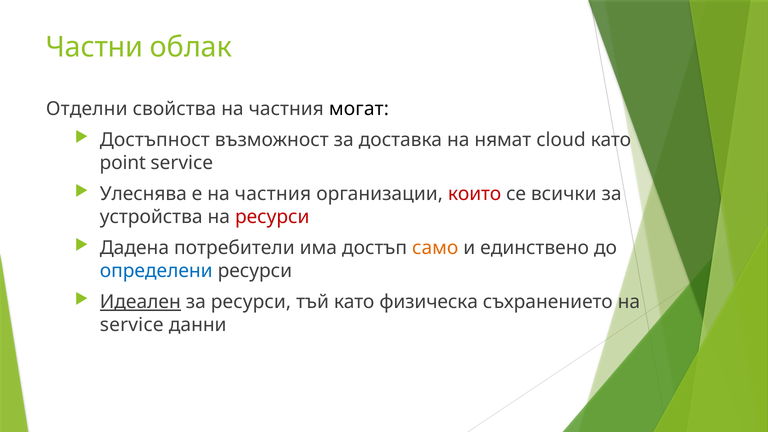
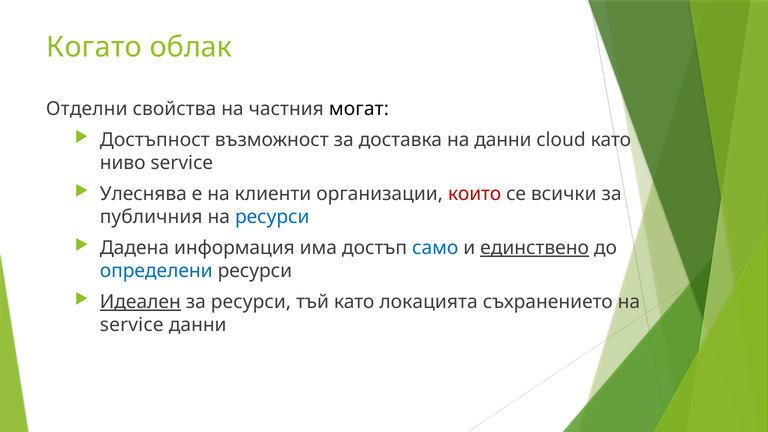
Частни: Частни -> Когато
на нямат: нямат -> данни
point: point -> ниво
е на частния: частния -> клиенти
устройства: устройства -> публичния
ресурси at (272, 217) colour: red -> blue
потребители: потребители -> информация
само colour: orange -> blue
единствено underline: none -> present
физическа: физическа -> локацията
